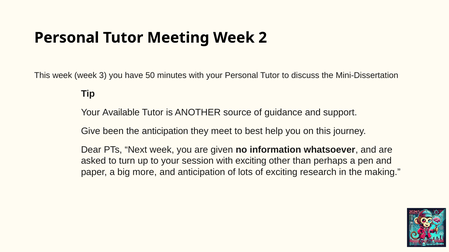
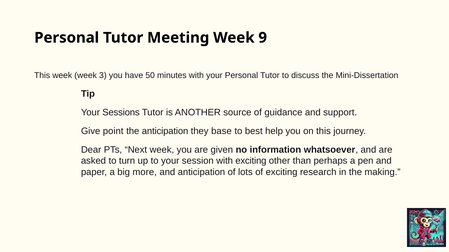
2: 2 -> 9
Available: Available -> Sessions
been: been -> point
meet: meet -> base
